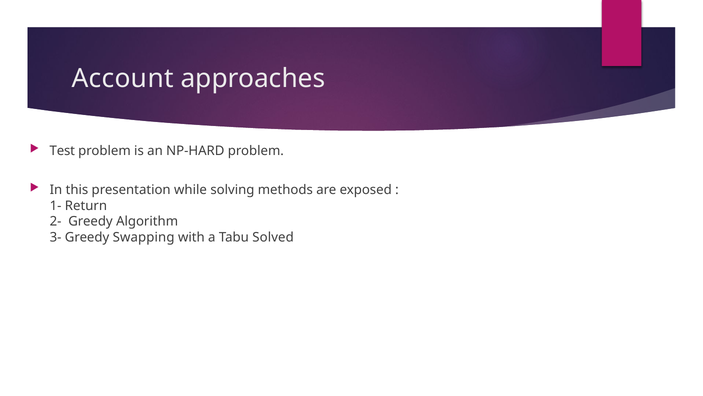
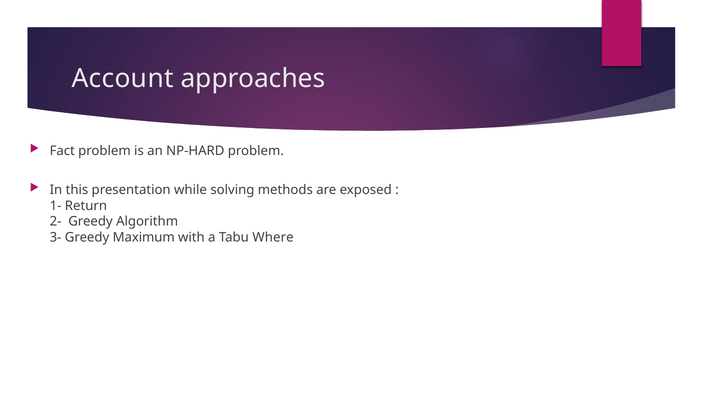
Test: Test -> Fact
Swapping: Swapping -> Maximum
Solved: Solved -> Where
